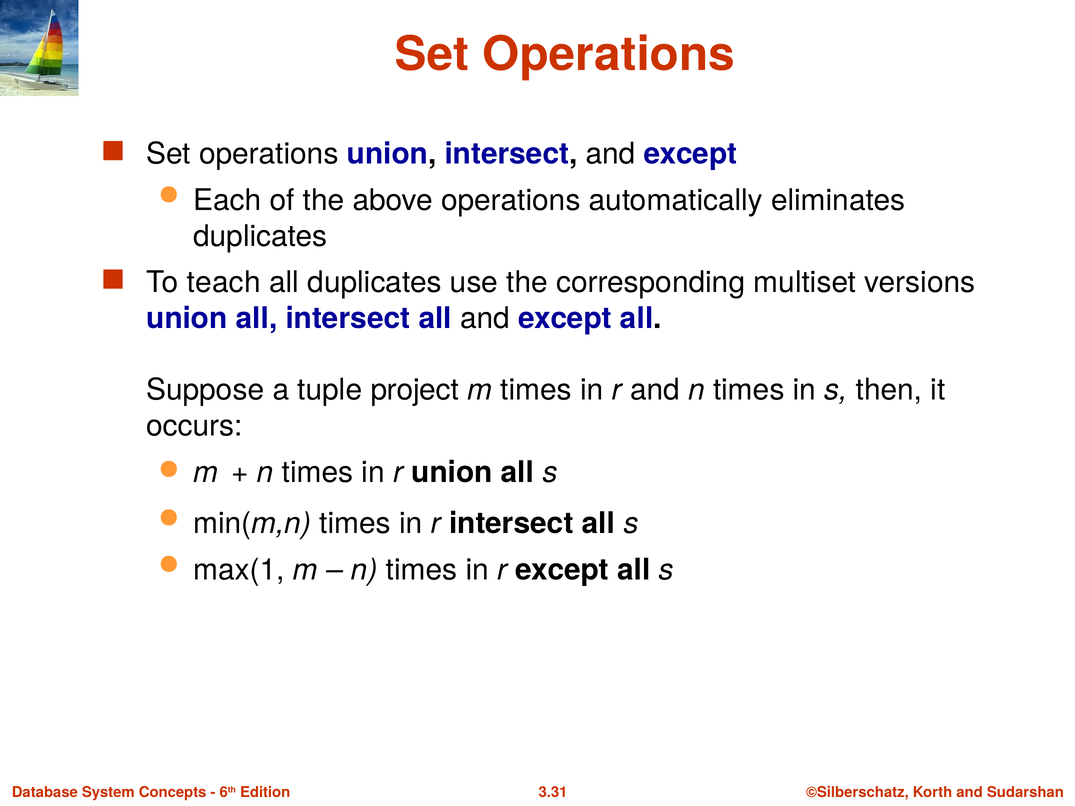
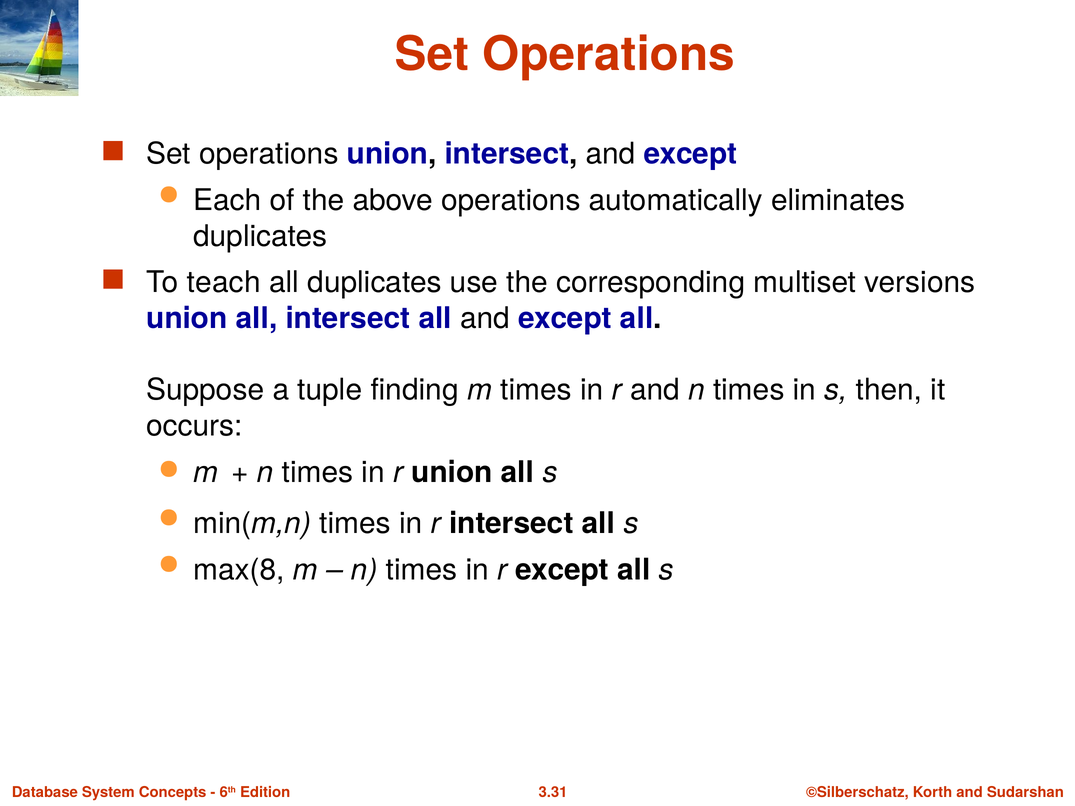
project: project -> finding
max(1: max(1 -> max(8
